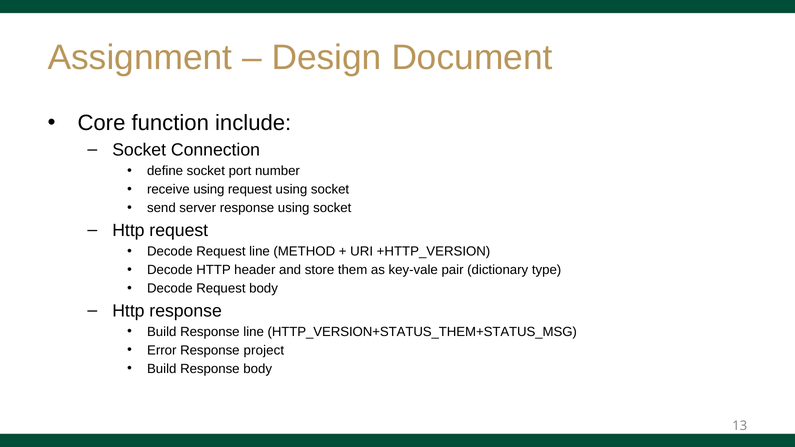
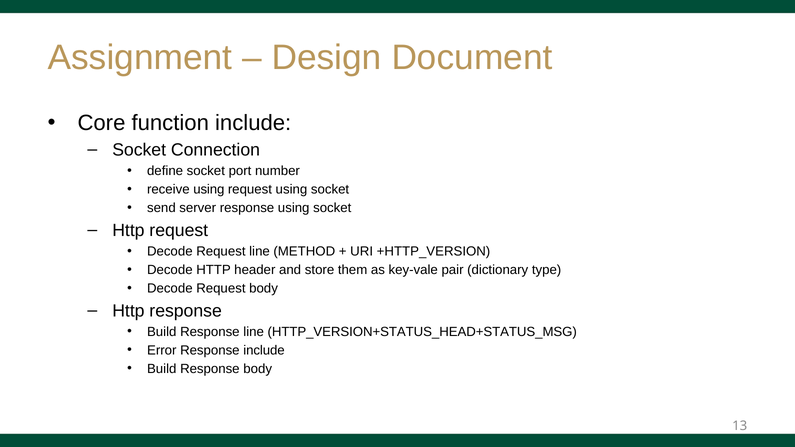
HTTP_VERSION+STATUS_THEM+STATUS_MSG: HTTP_VERSION+STATUS_THEM+STATUS_MSG -> HTTP_VERSION+STATUS_HEAD+STATUS_MSG
Response project: project -> include
